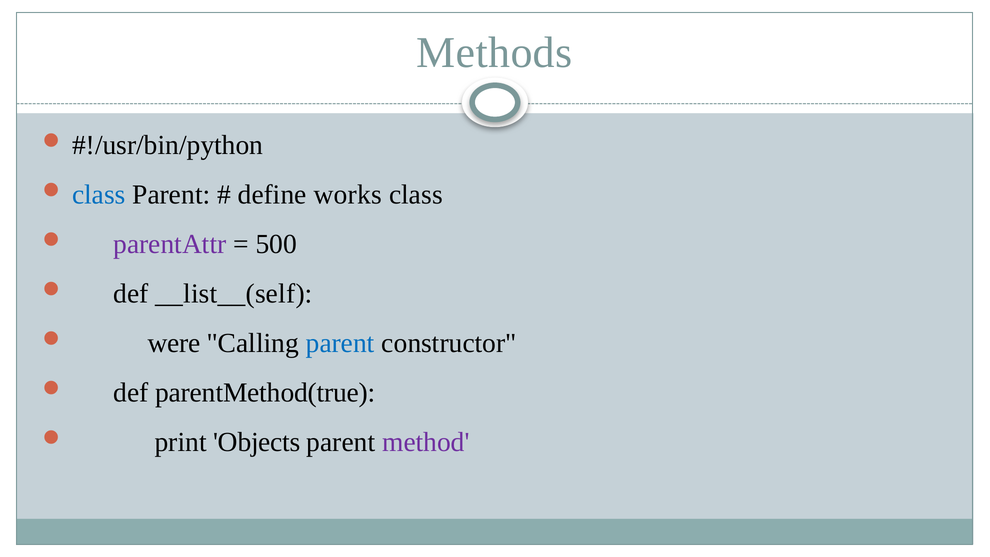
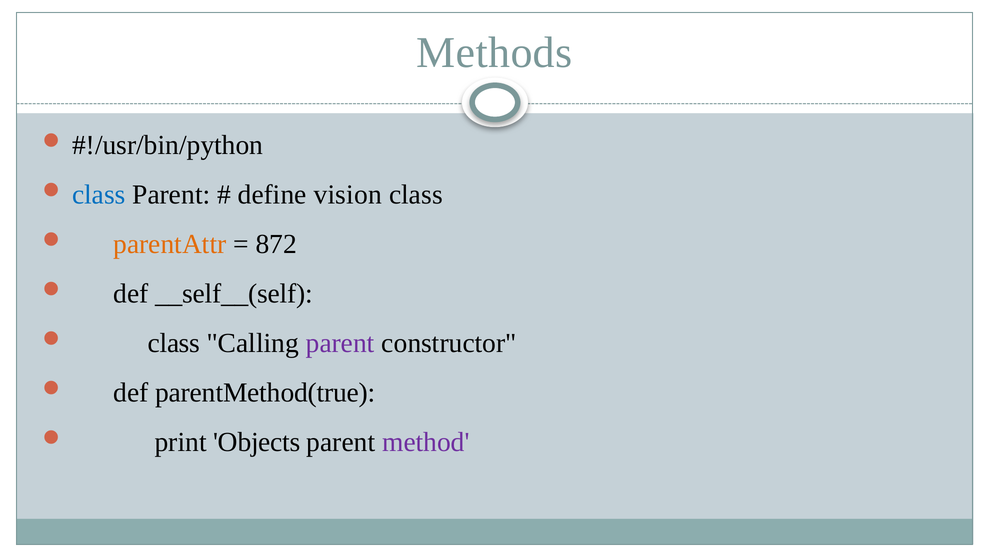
works: works -> vision
parentAttr colour: purple -> orange
500: 500 -> 872
__list__(self: __list__(self -> __self__(self
were at (174, 343): were -> class
parent at (340, 343) colour: blue -> purple
